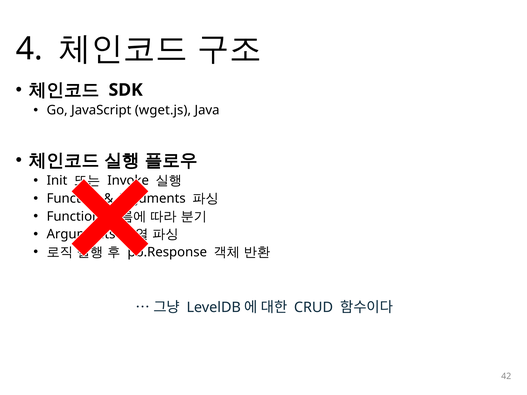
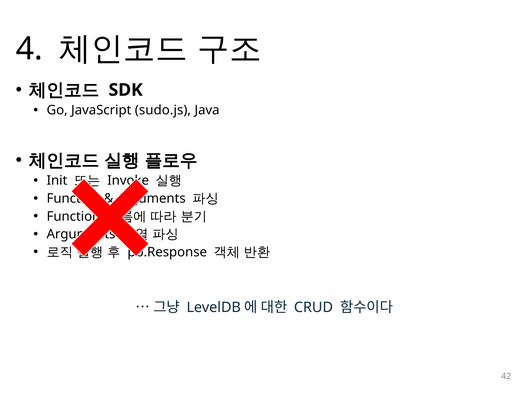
wget.js: wget.js -> sudo.js
